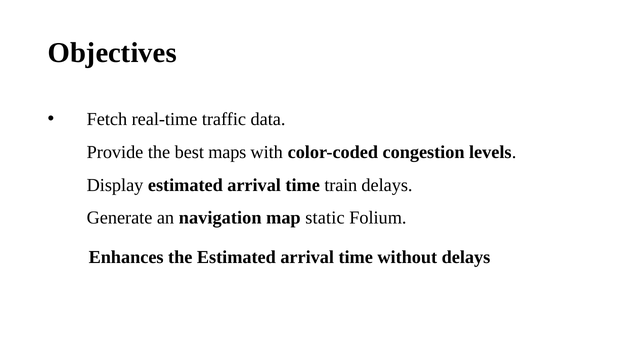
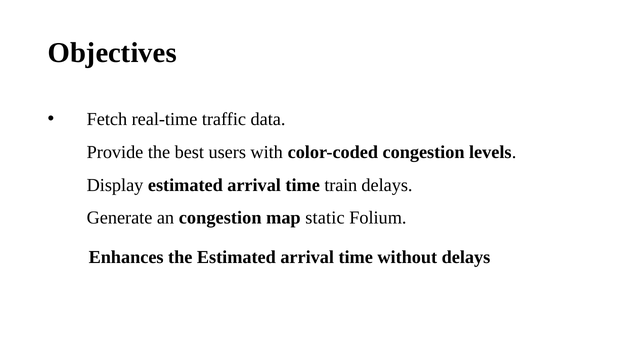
maps: maps -> users
navigation at (220, 218): navigation -> congestion
